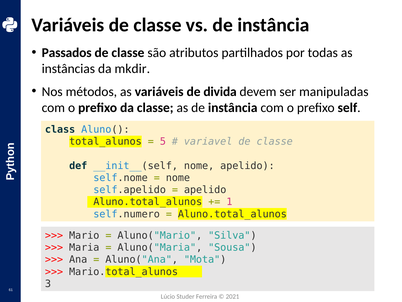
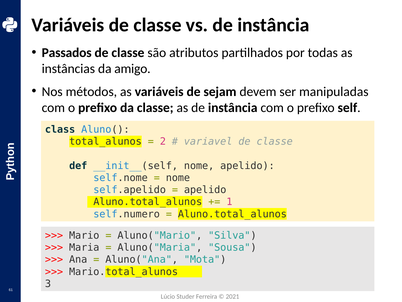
mkdir: mkdir -> amigo
divida: divida -> sejam
5: 5 -> 2
